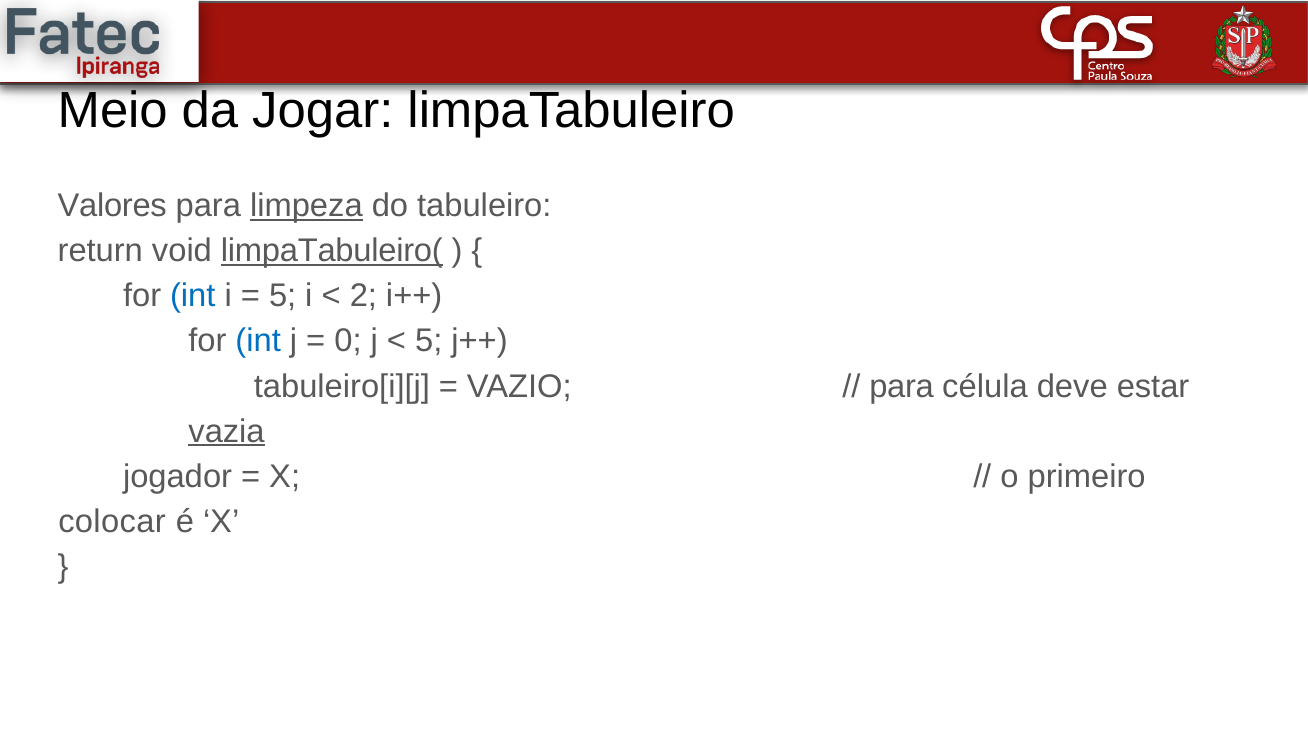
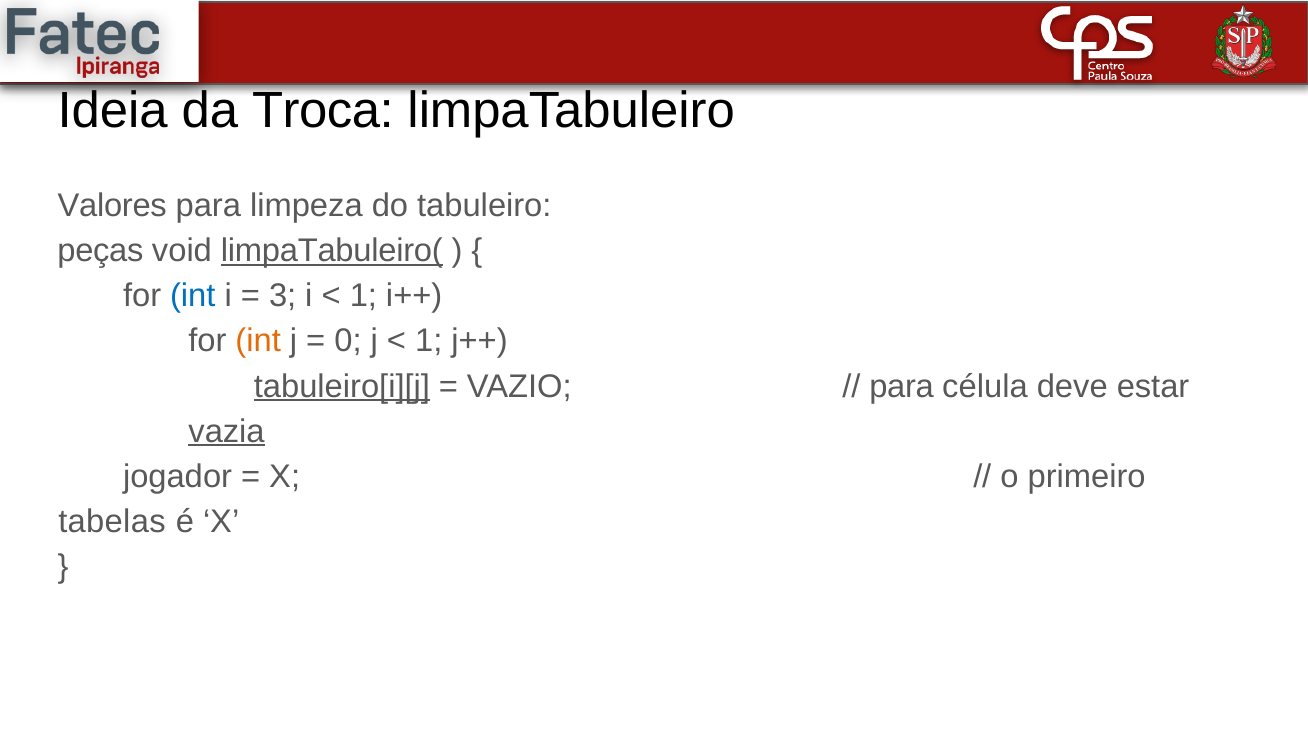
Meio: Meio -> Ideia
Jogar: Jogar -> Troca
limpeza underline: present -> none
return: return -> peças
5 at (283, 296): 5 -> 3
2 at (363, 296): 2 -> 1
int at (258, 341) colour: blue -> orange
5 at (429, 341): 5 -> 1
tabuleiro[i][j underline: none -> present
colocar: colocar -> tabelas
